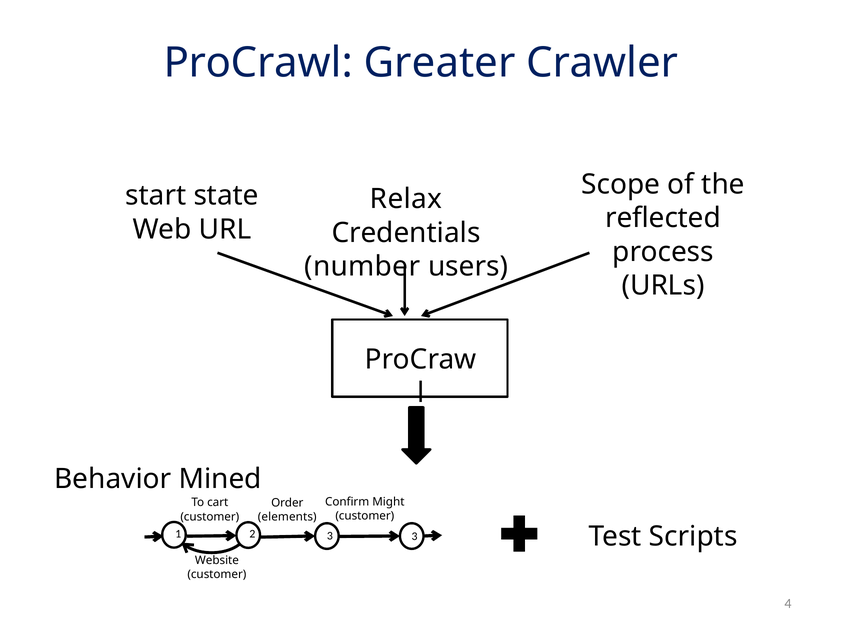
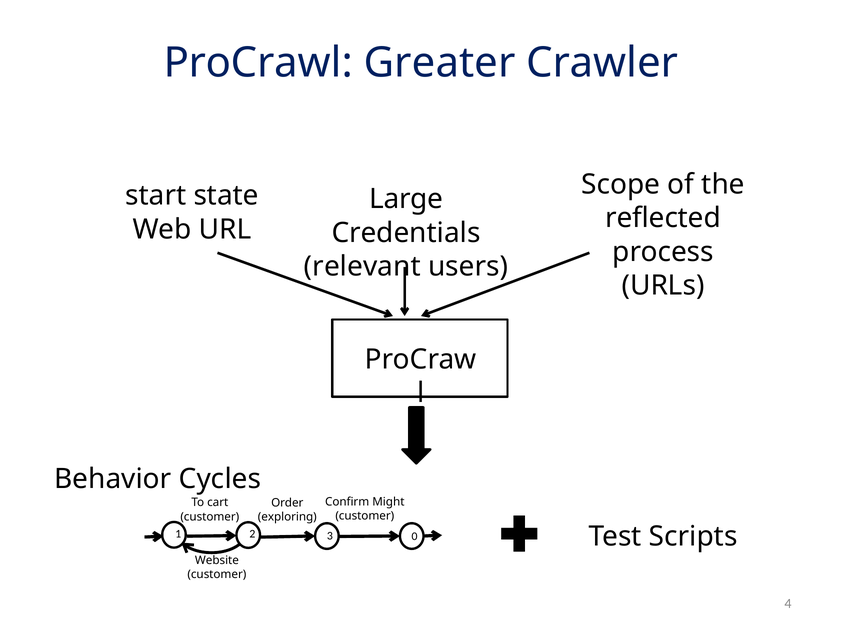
Relax: Relax -> Large
number: number -> relevant
Mined: Mined -> Cycles
elements: elements -> exploring
3 3: 3 -> 0
